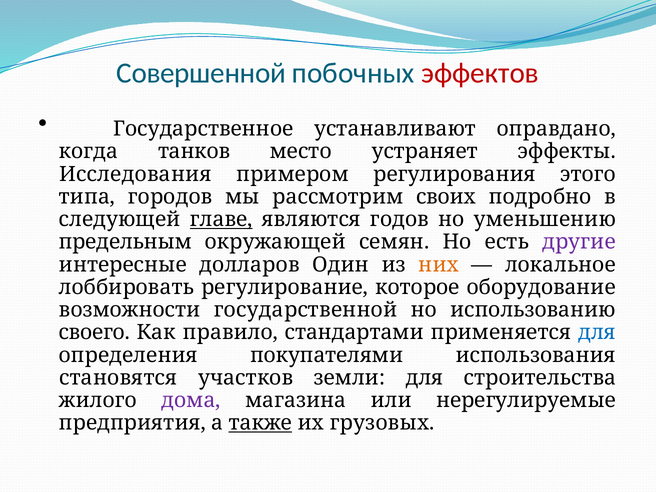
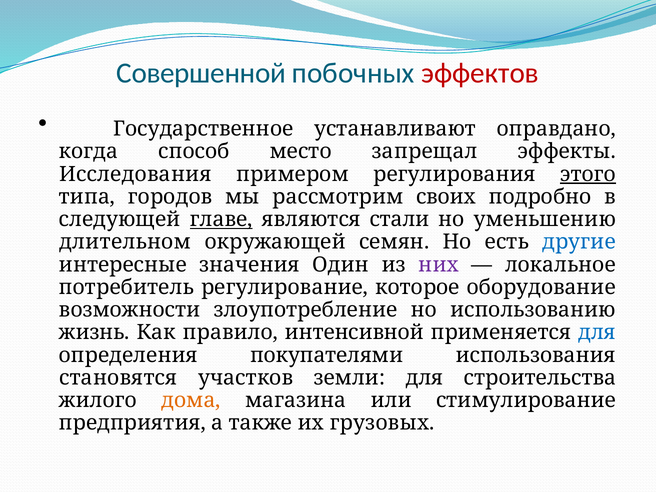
танков: танков -> способ
устраняет: устраняет -> запрещал
этого underline: none -> present
годов: годов -> стали
предельным: предельным -> длительном
другие colour: purple -> blue
долларов: долларов -> значения
них colour: orange -> purple
лоббировать: лоббировать -> потребитель
государственной: государственной -> злоупотребление
своего: своего -> жизнь
стандартами: стандартами -> интенсивной
дома colour: purple -> orange
нерегулируемые: нерегулируемые -> стимулирование
также underline: present -> none
